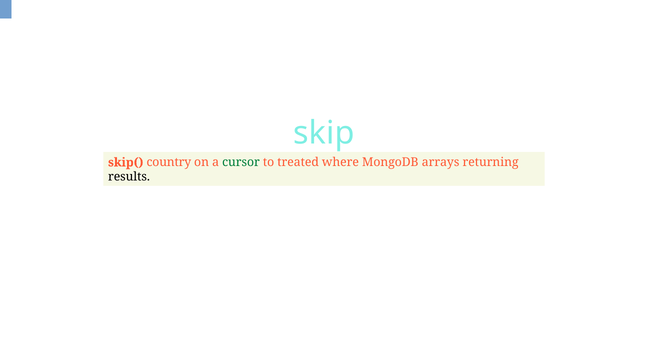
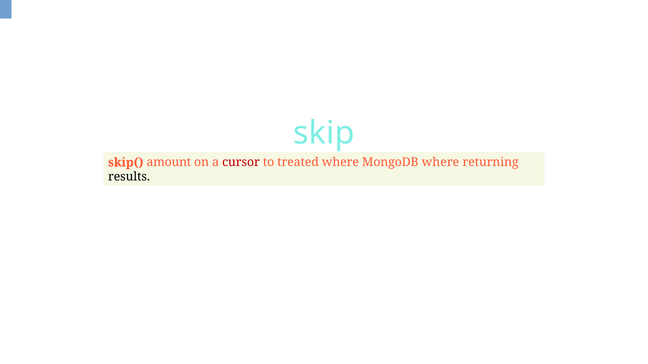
country: country -> amount
cursor colour: green -> red
MongoDB arrays: arrays -> where
